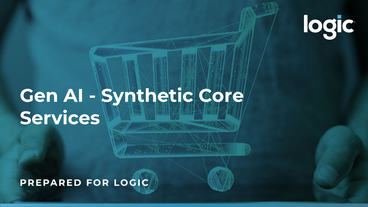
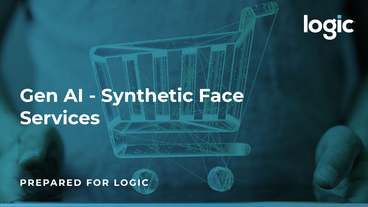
Core: Core -> Face
